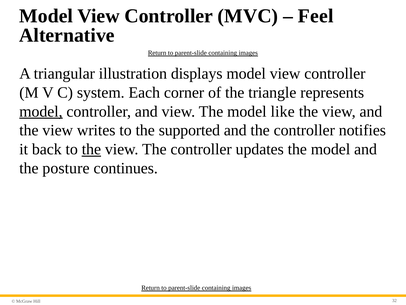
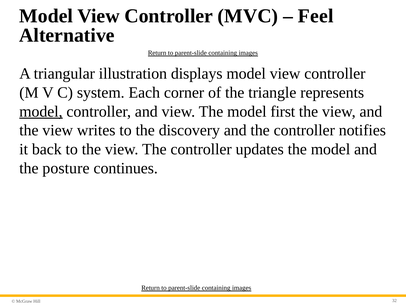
like: like -> first
supported: supported -> discovery
the at (91, 149) underline: present -> none
